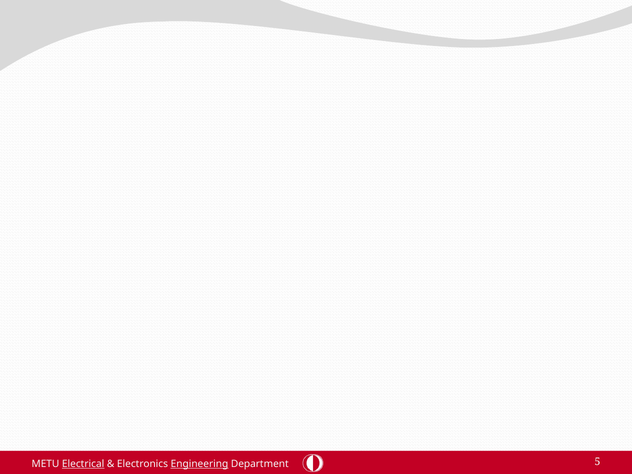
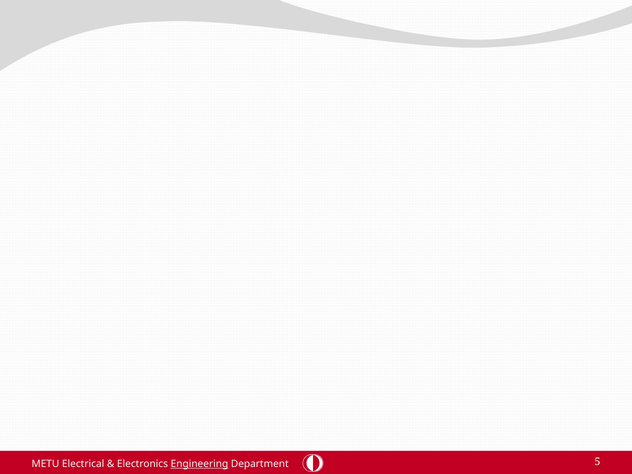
Electrical underline: present -> none
